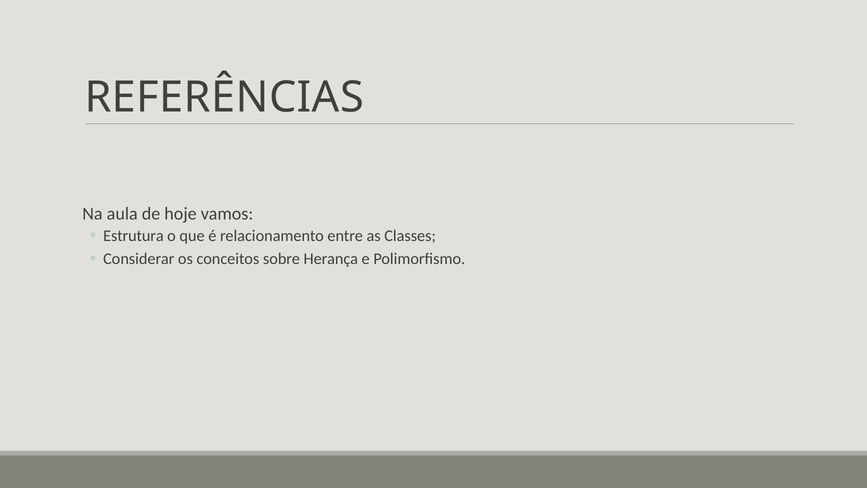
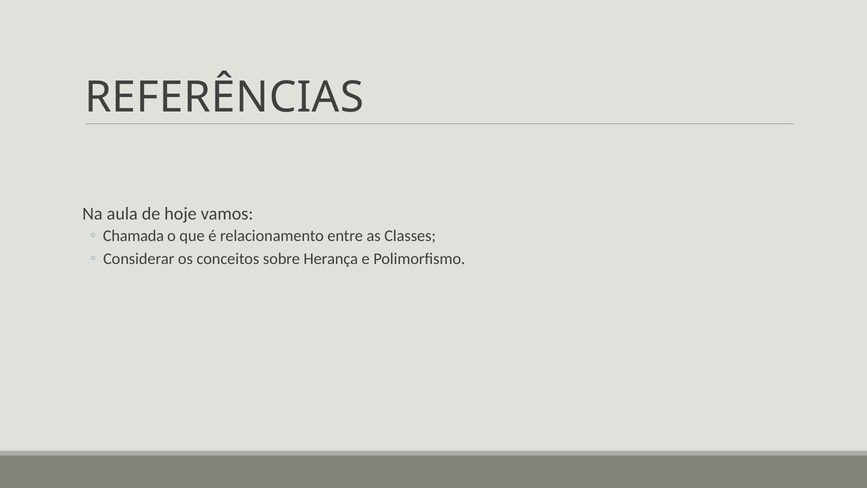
Estrutura: Estrutura -> Chamada
